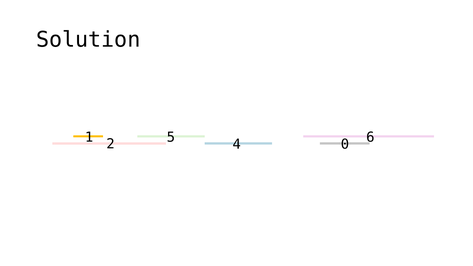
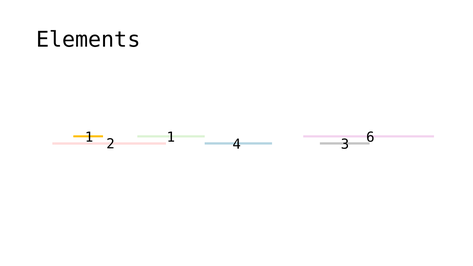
Solution: Solution -> Elements
2 5: 5 -> 1
0: 0 -> 3
